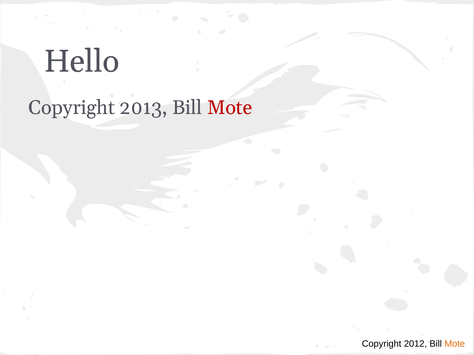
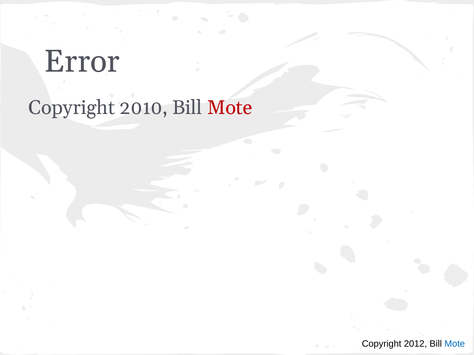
Hello: Hello -> Error
2013: 2013 -> 2010
Mote at (455, 344) colour: orange -> blue
